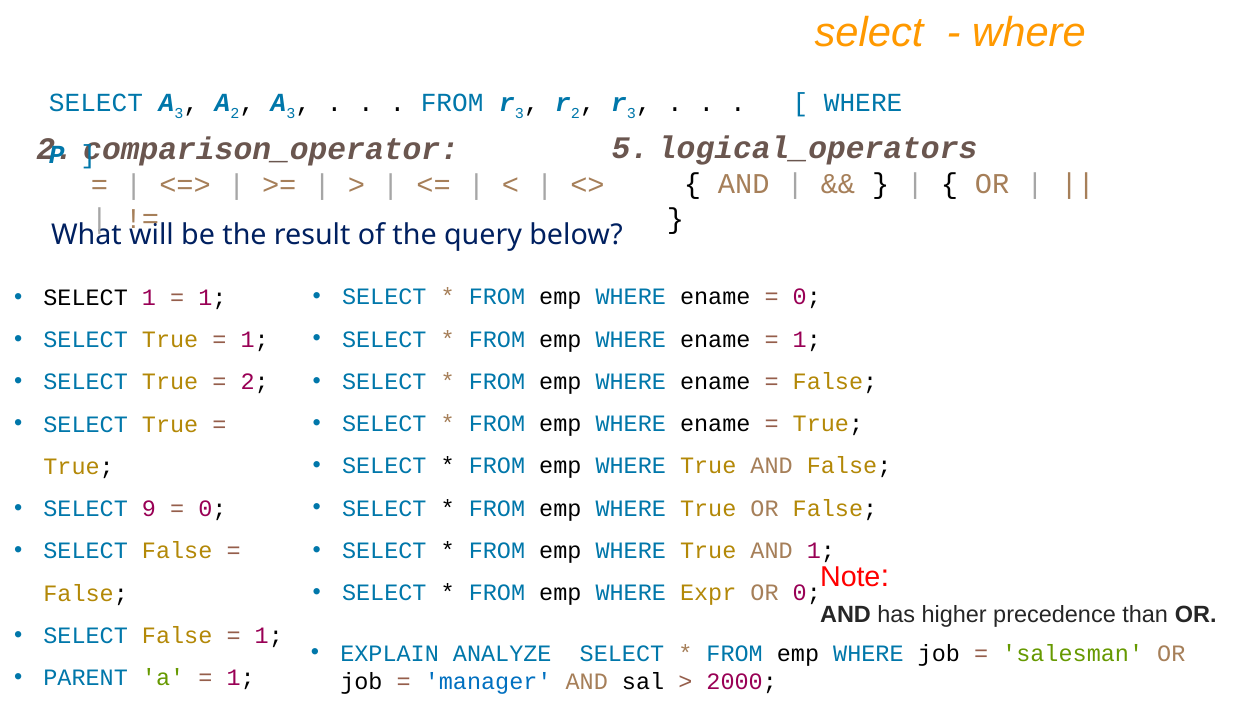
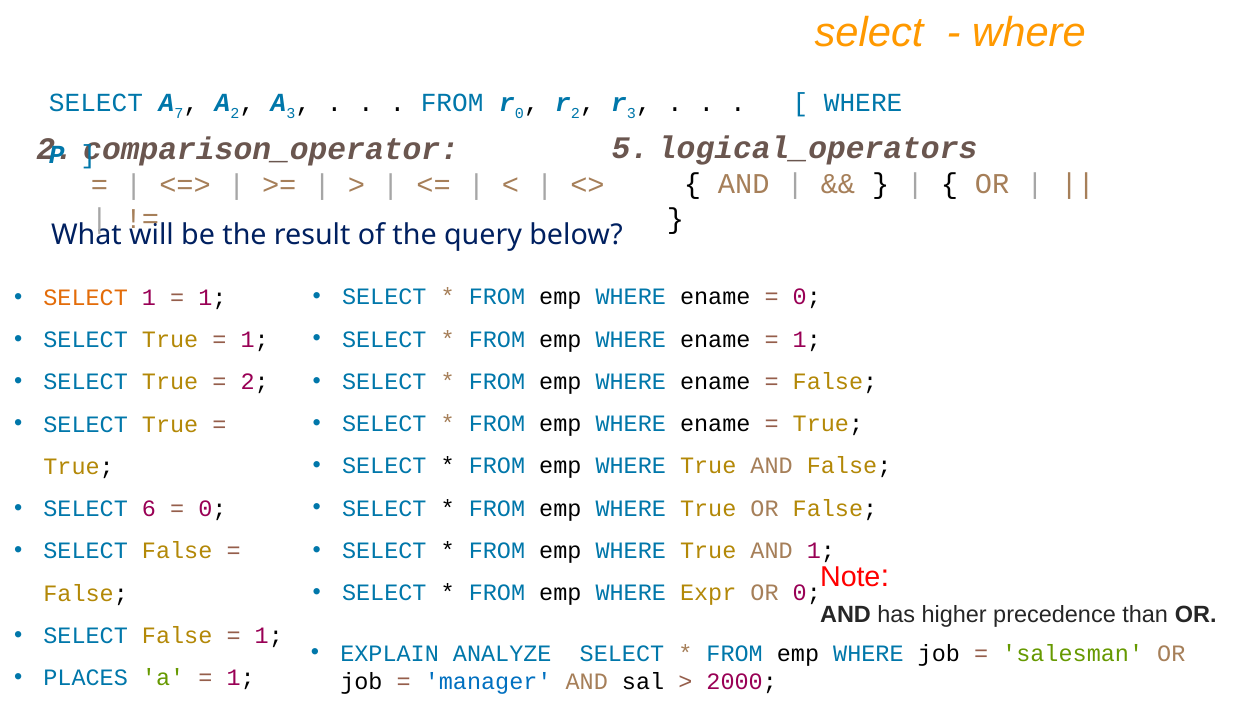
SELECT A 3: 3 -> 7
3 at (519, 114): 3 -> 0
SELECT at (86, 298) colour: black -> orange
9: 9 -> 6
PARENT: PARENT -> PLACES
